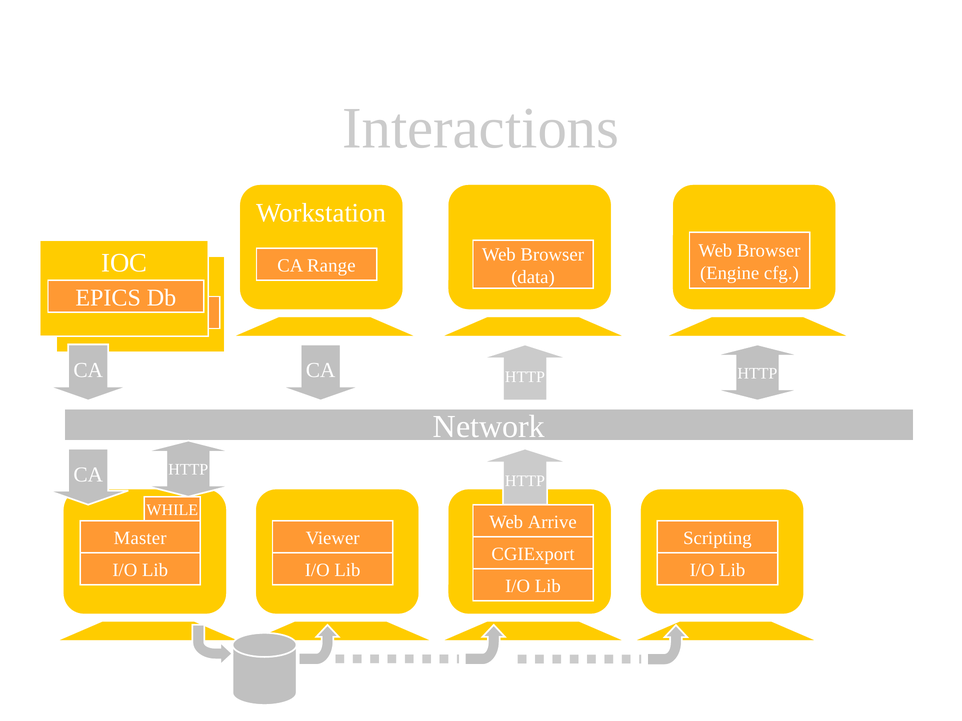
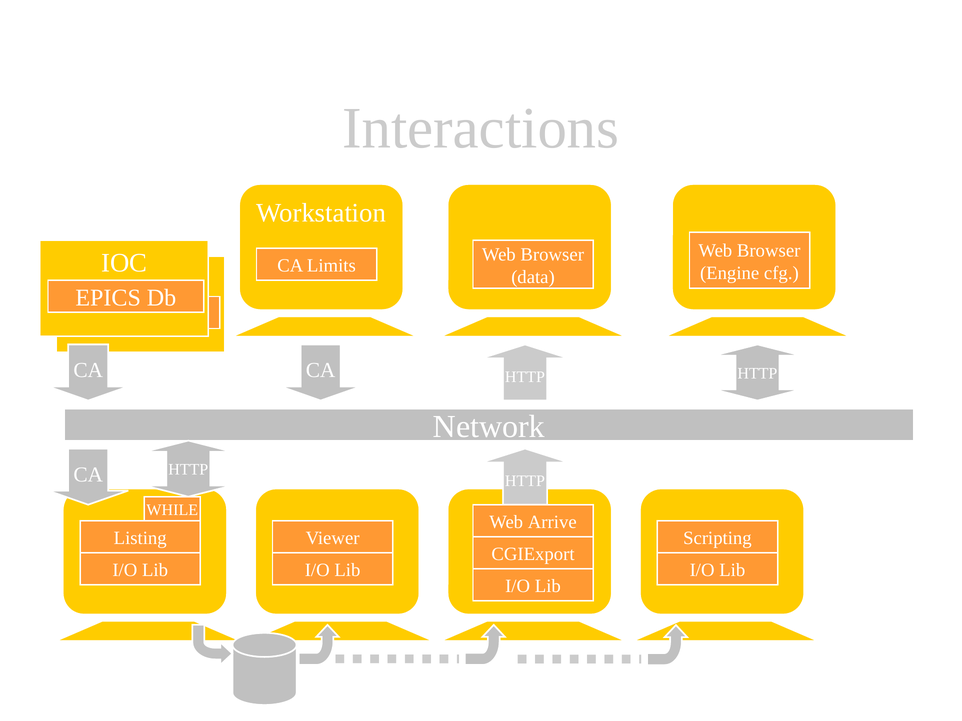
Range: Range -> Limits
Master: Master -> Listing
